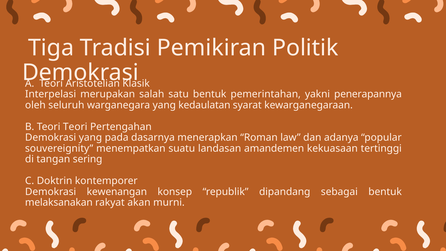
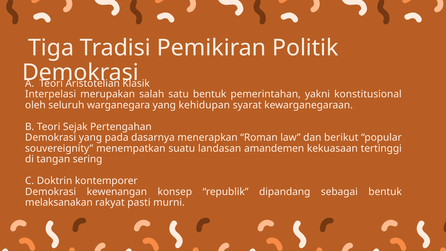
penerapannya: penerapannya -> konstitusional
kedaulatan: kedaulatan -> kehidupan
Teori Teori: Teori -> Sejak
adanya: adanya -> berikut
akan: akan -> pasti
